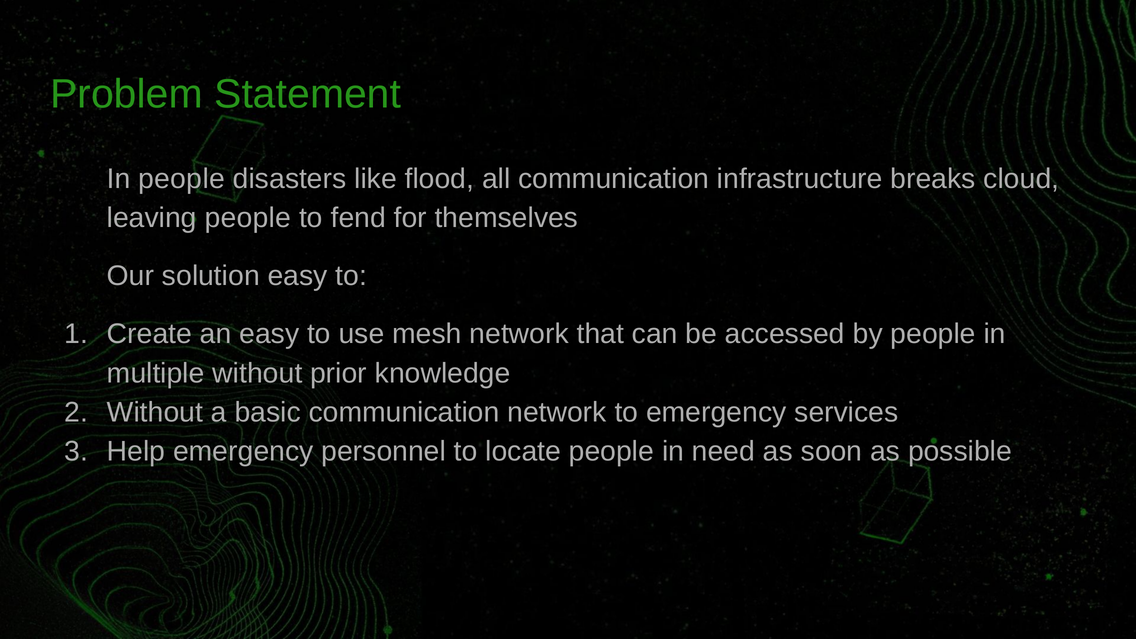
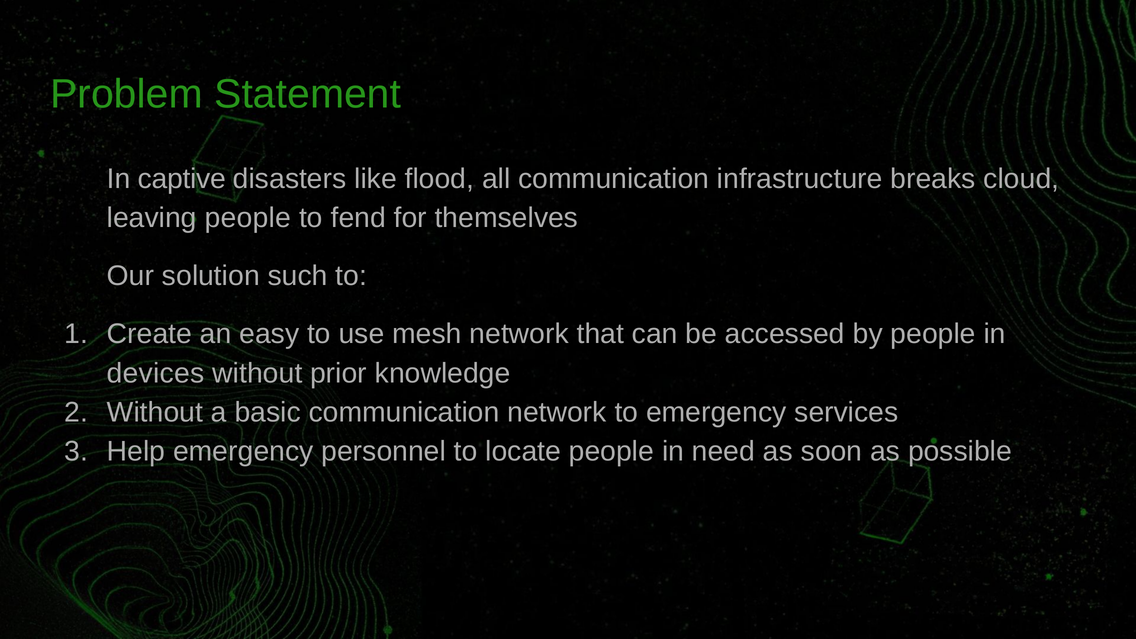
In people: people -> captive
solution easy: easy -> such
multiple: multiple -> devices
